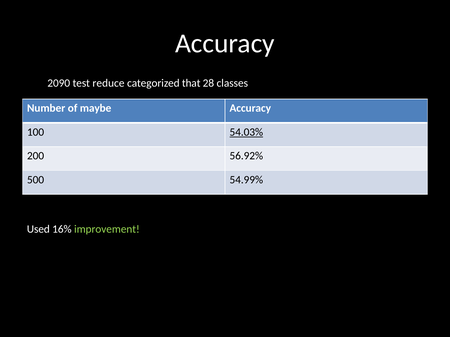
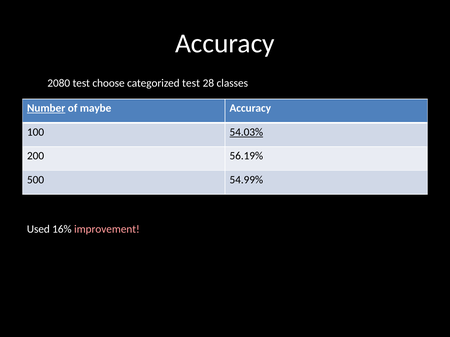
2090: 2090 -> 2080
reduce: reduce -> choose
categorized that: that -> test
Number underline: none -> present
56.92%: 56.92% -> 56.19%
improvement colour: light green -> pink
